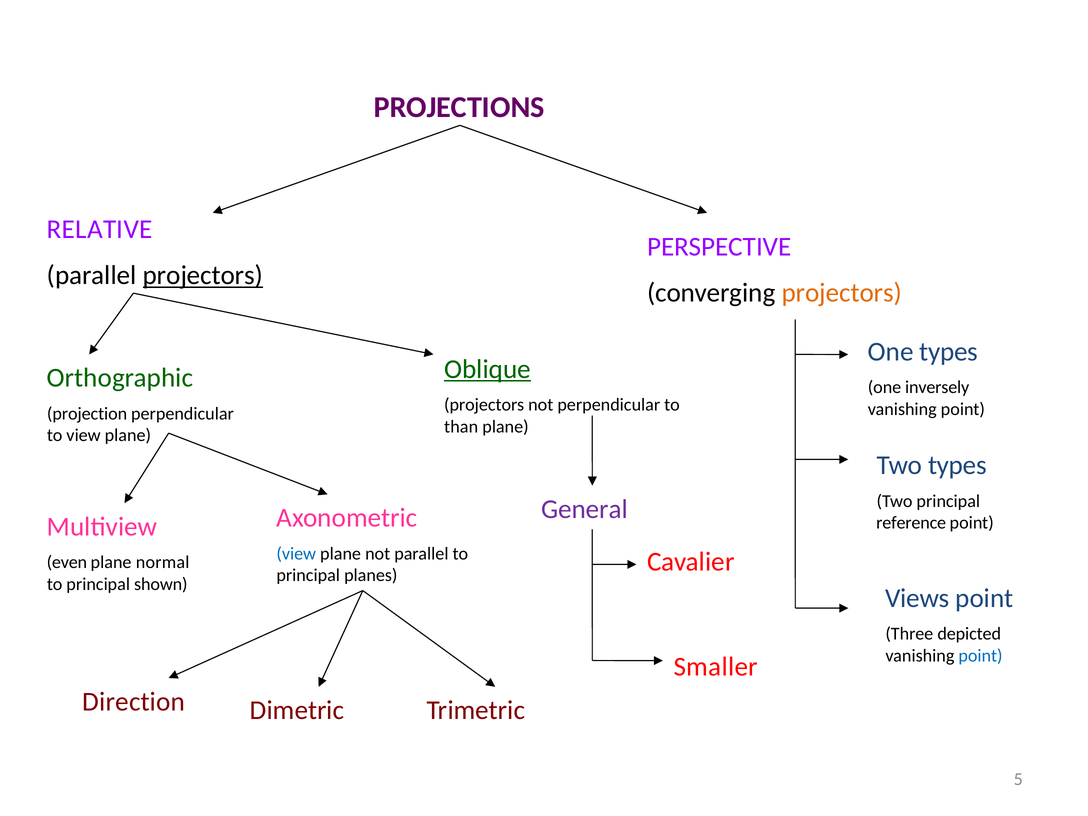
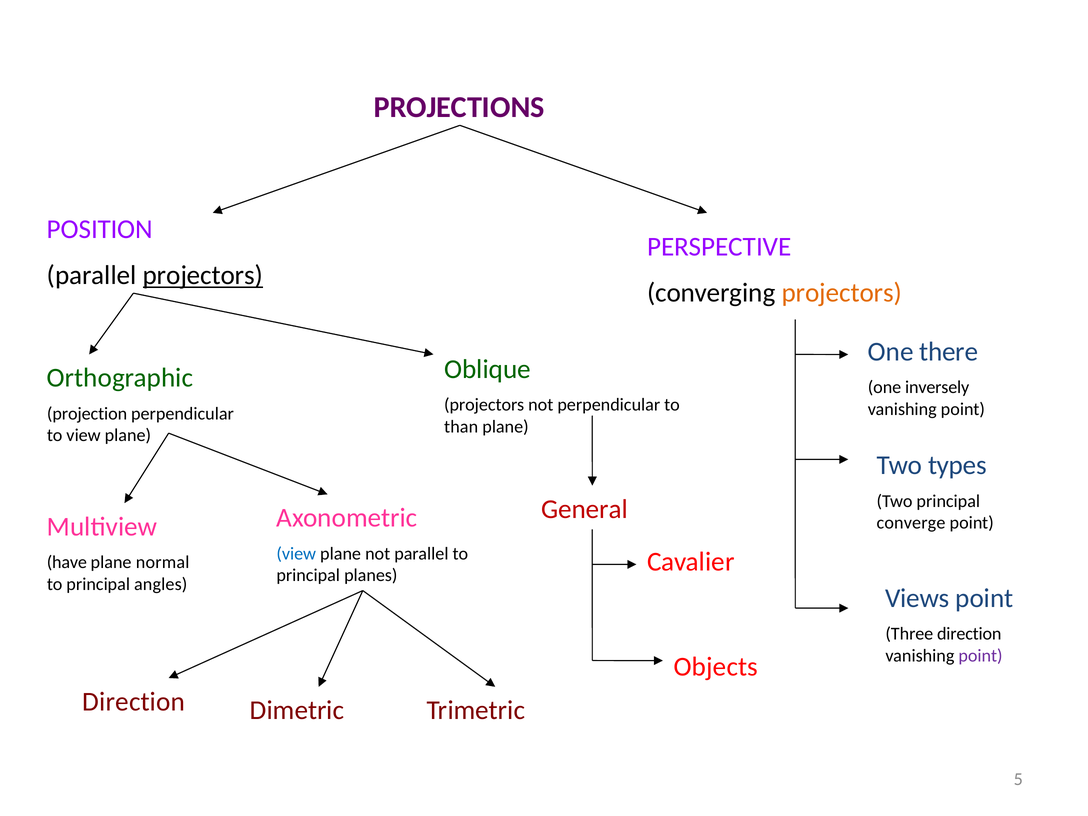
RELATIVE: RELATIVE -> POSITION
One types: types -> there
Oblique underline: present -> none
General colour: purple -> red
reference: reference -> converge
even: even -> have
shown: shown -> angles
Three depicted: depicted -> direction
point at (980, 656) colour: blue -> purple
Smaller: Smaller -> Objects
